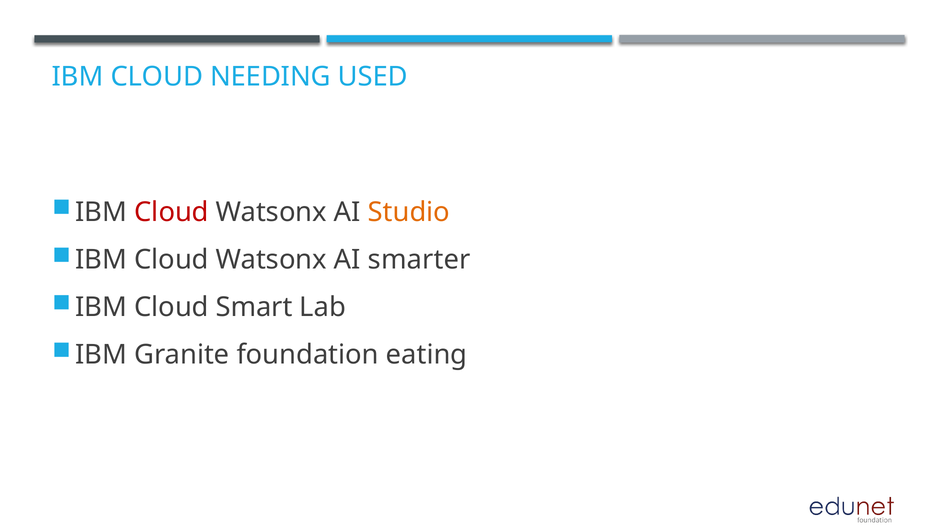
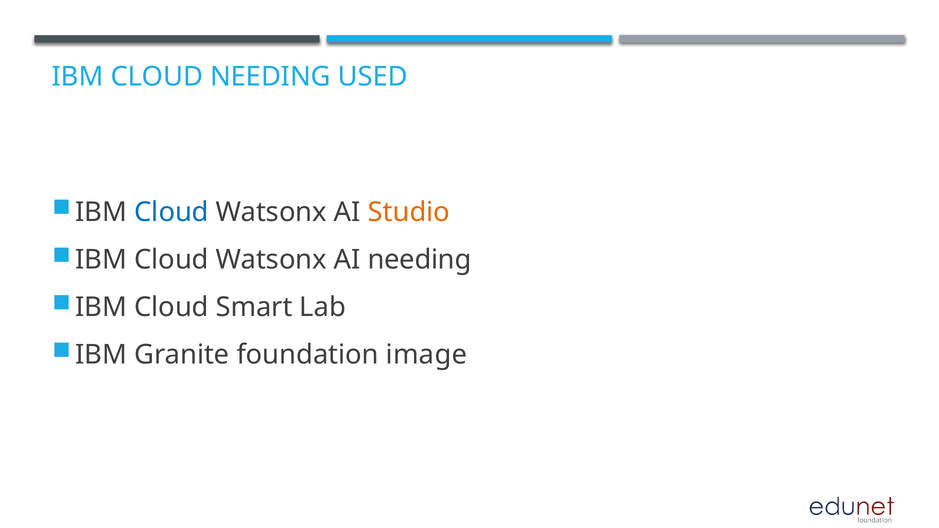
Cloud at (171, 212) colour: red -> blue
AI smarter: smarter -> needing
eating: eating -> image
